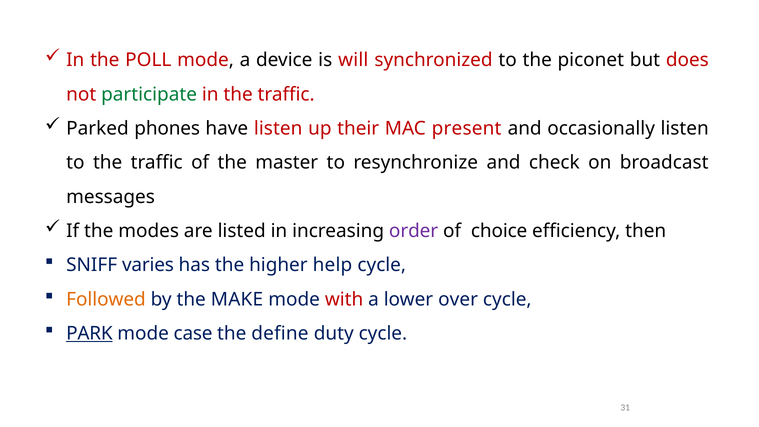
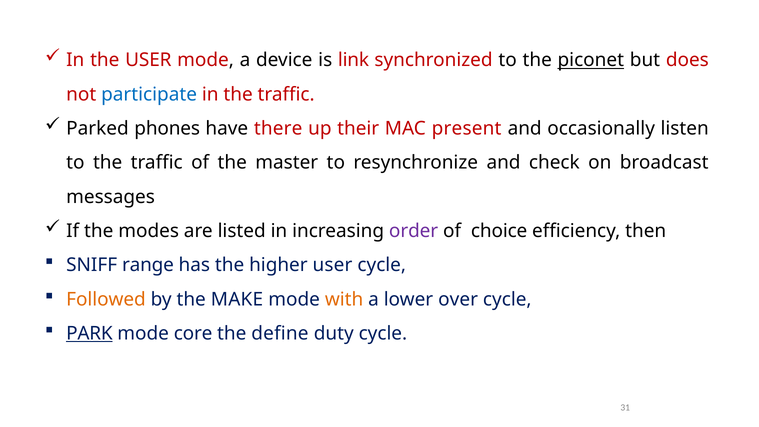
the POLL: POLL -> USER
will: will -> link
piconet underline: none -> present
participate colour: green -> blue
have listen: listen -> there
varies: varies -> range
higher help: help -> user
with colour: red -> orange
case: case -> core
